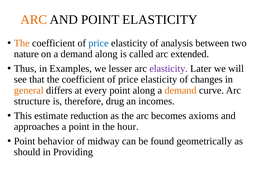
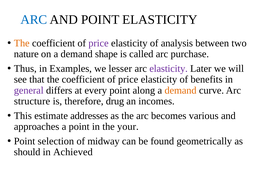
ARC at (34, 20) colour: orange -> blue
price at (99, 43) colour: blue -> purple
demand along: along -> shape
extended: extended -> purchase
changes: changes -> benefits
general colour: orange -> purple
reduction: reduction -> addresses
axioms: axioms -> various
hour: hour -> your
behavior: behavior -> selection
Providing: Providing -> Achieved
